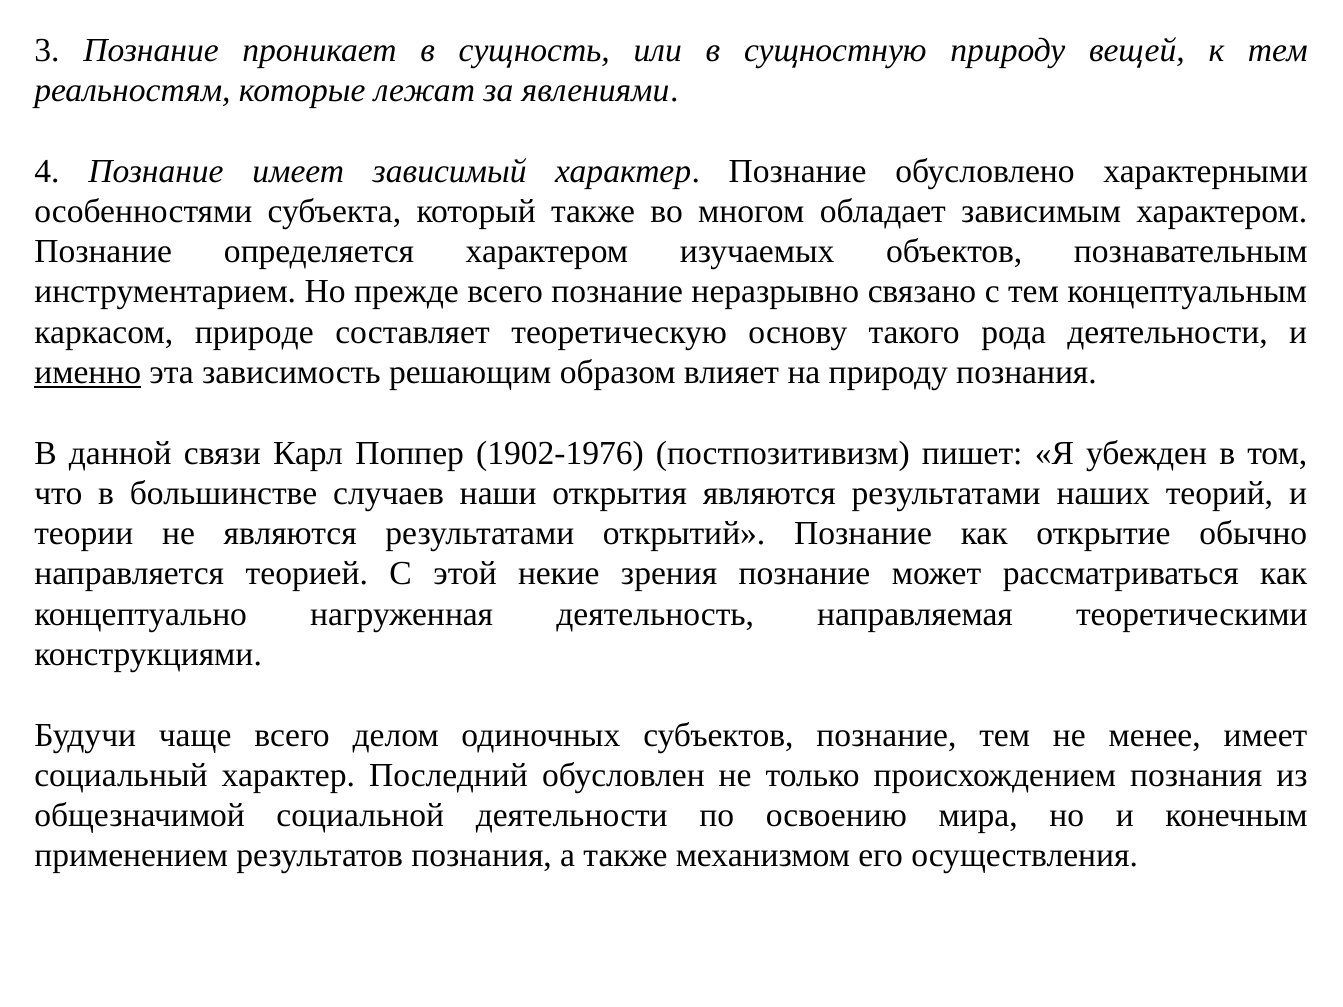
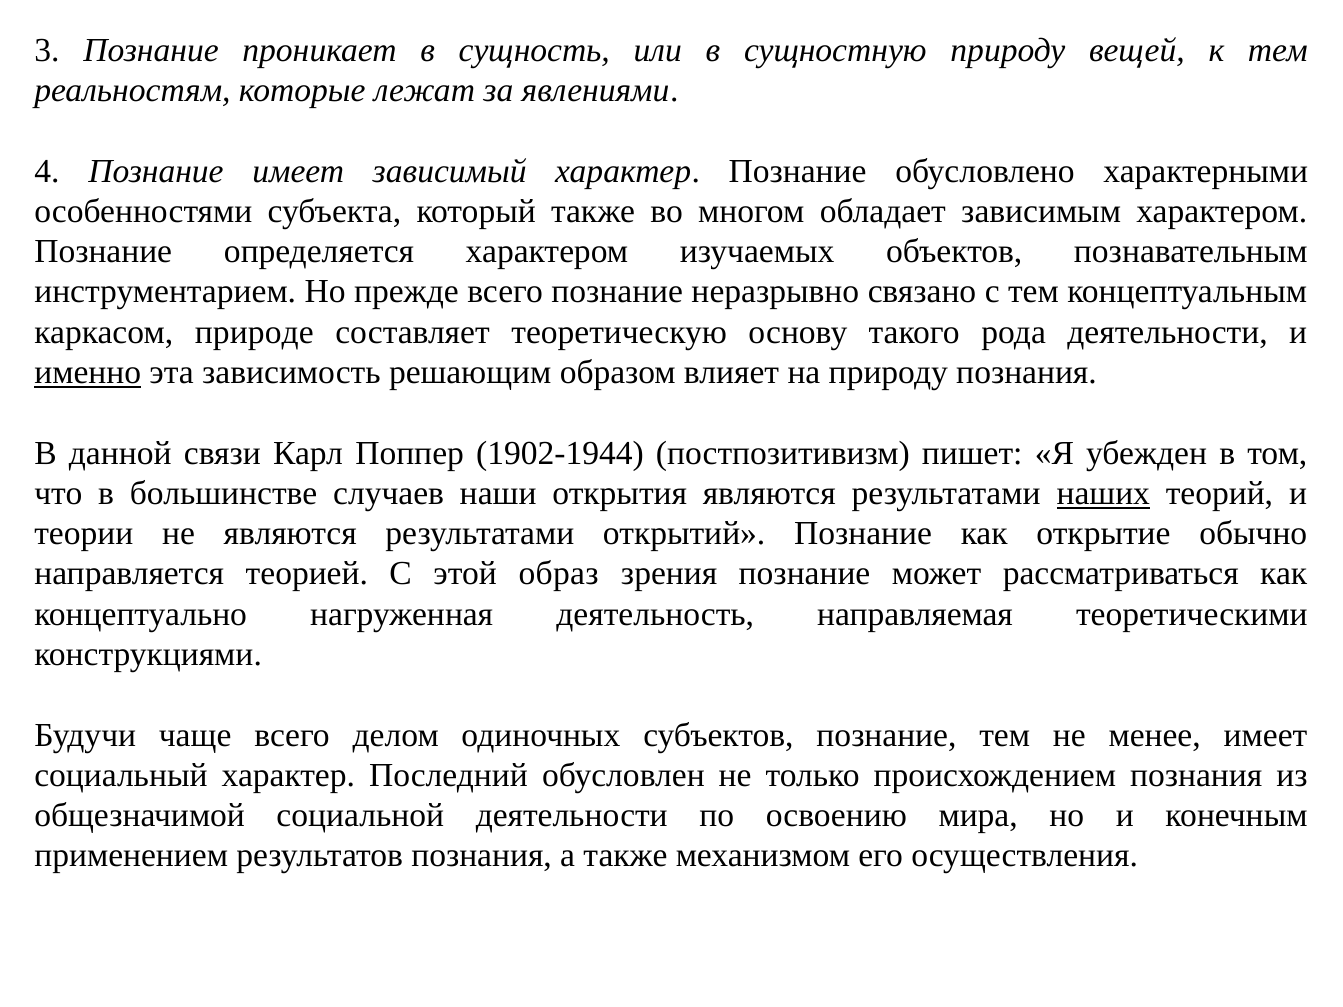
1902-1976: 1902-1976 -> 1902-1944
наших underline: none -> present
некие: некие -> образ
